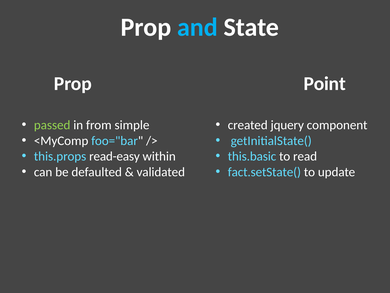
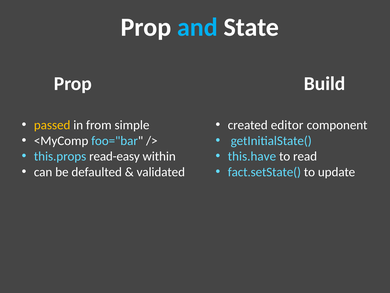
Point: Point -> Build
passed colour: light green -> yellow
jquery: jquery -> editor
this.basic: this.basic -> this.have
